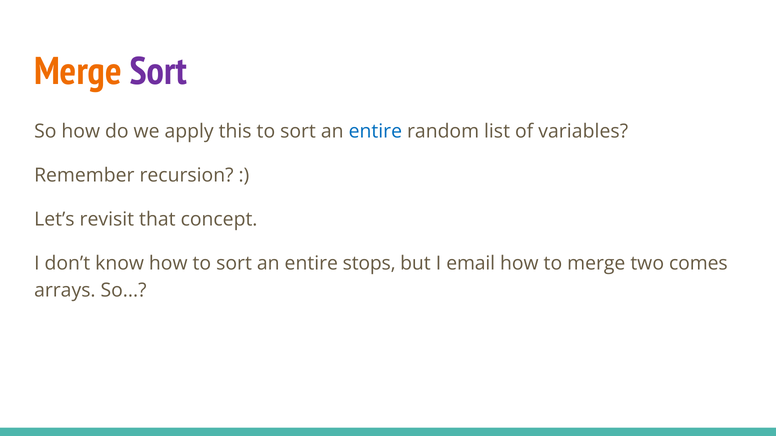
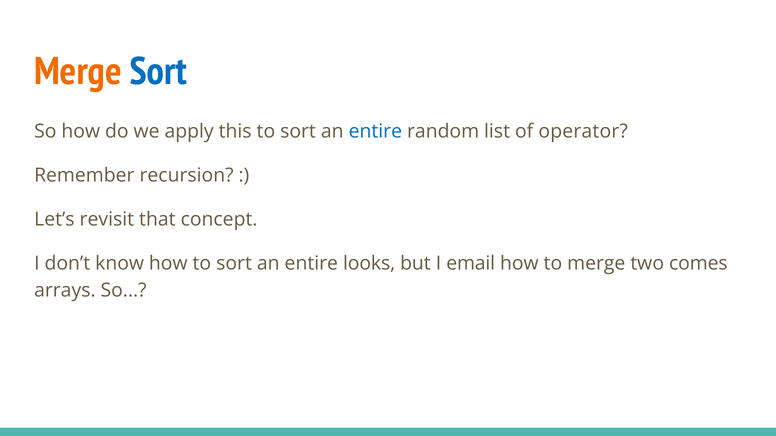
Sort at (158, 72) colour: purple -> blue
variables: variables -> operator
stops: stops -> looks
